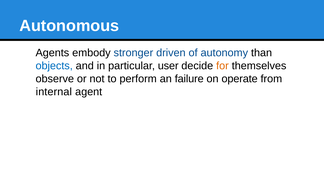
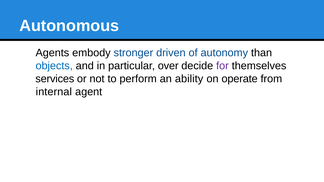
user: user -> over
for colour: orange -> purple
observe: observe -> services
failure: failure -> ability
